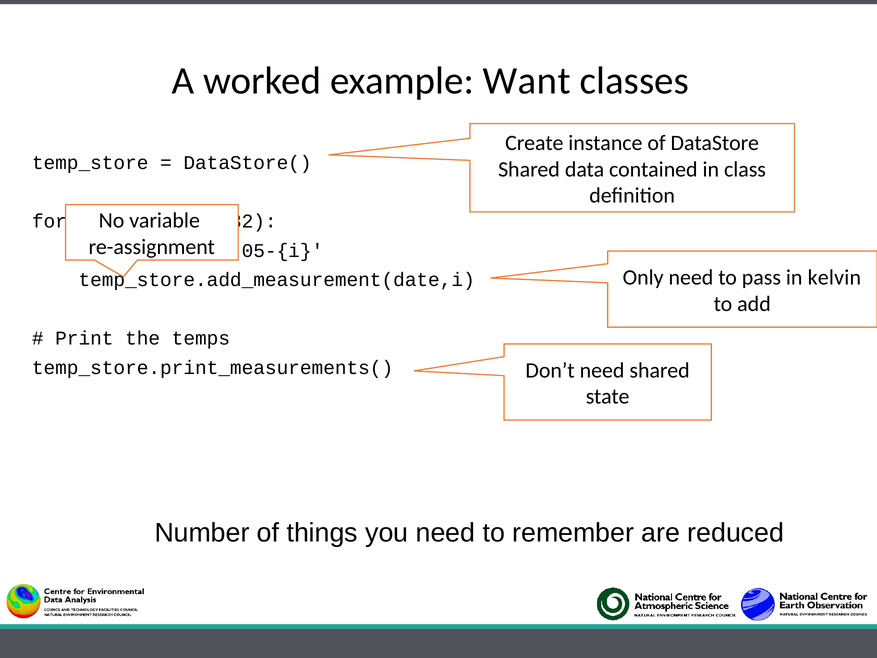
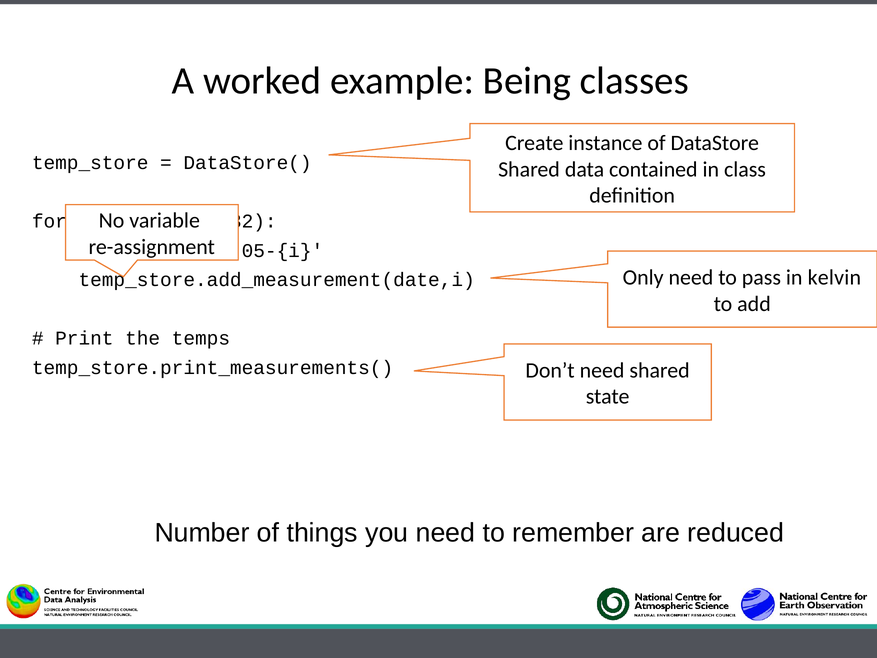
Want: Want -> Being
